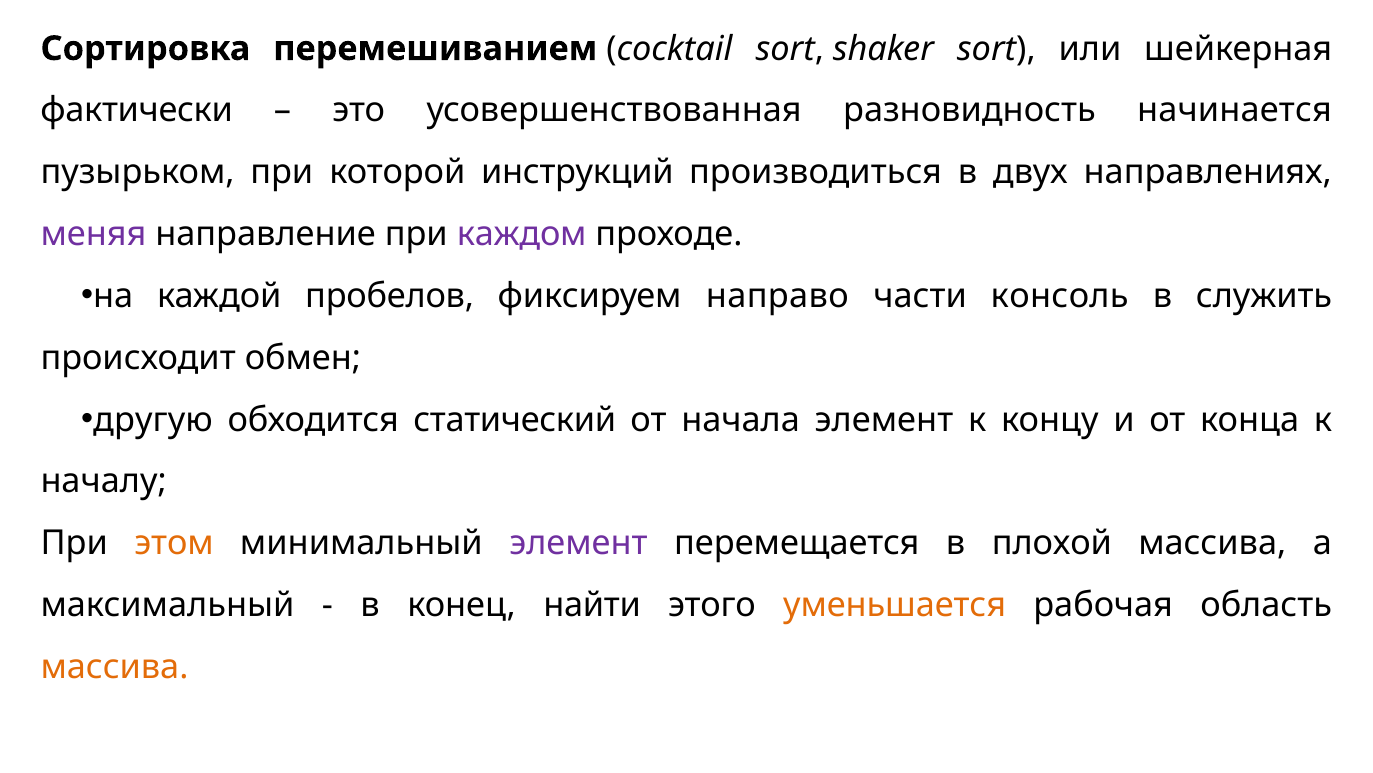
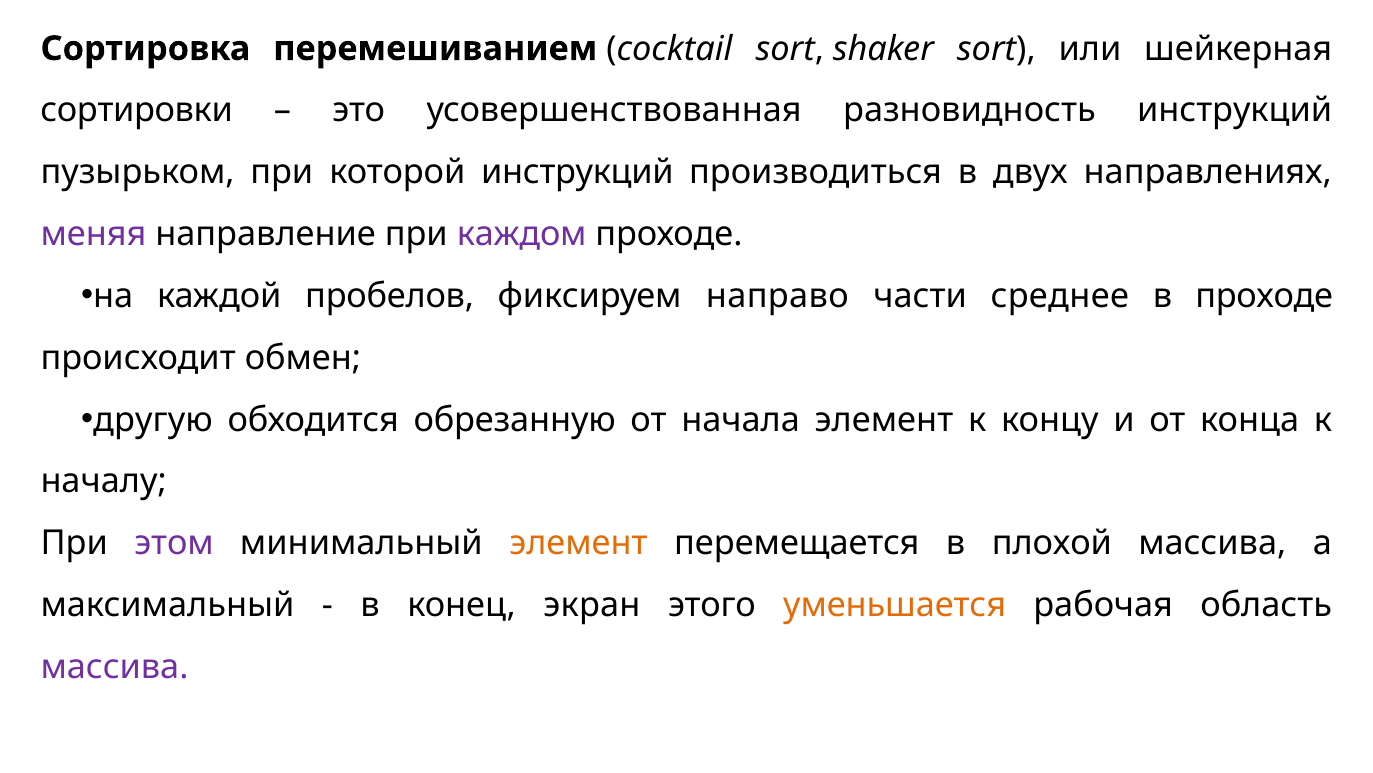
фактически: фактически -> сортировки
разновидность начинается: начинается -> инструкций
консоль: консоль -> среднее
в служить: служить -> проходе
статический: статический -> обрезанную
этом colour: orange -> purple
элемент at (578, 543) colour: purple -> orange
найти: найти -> экран
массива at (114, 666) colour: orange -> purple
